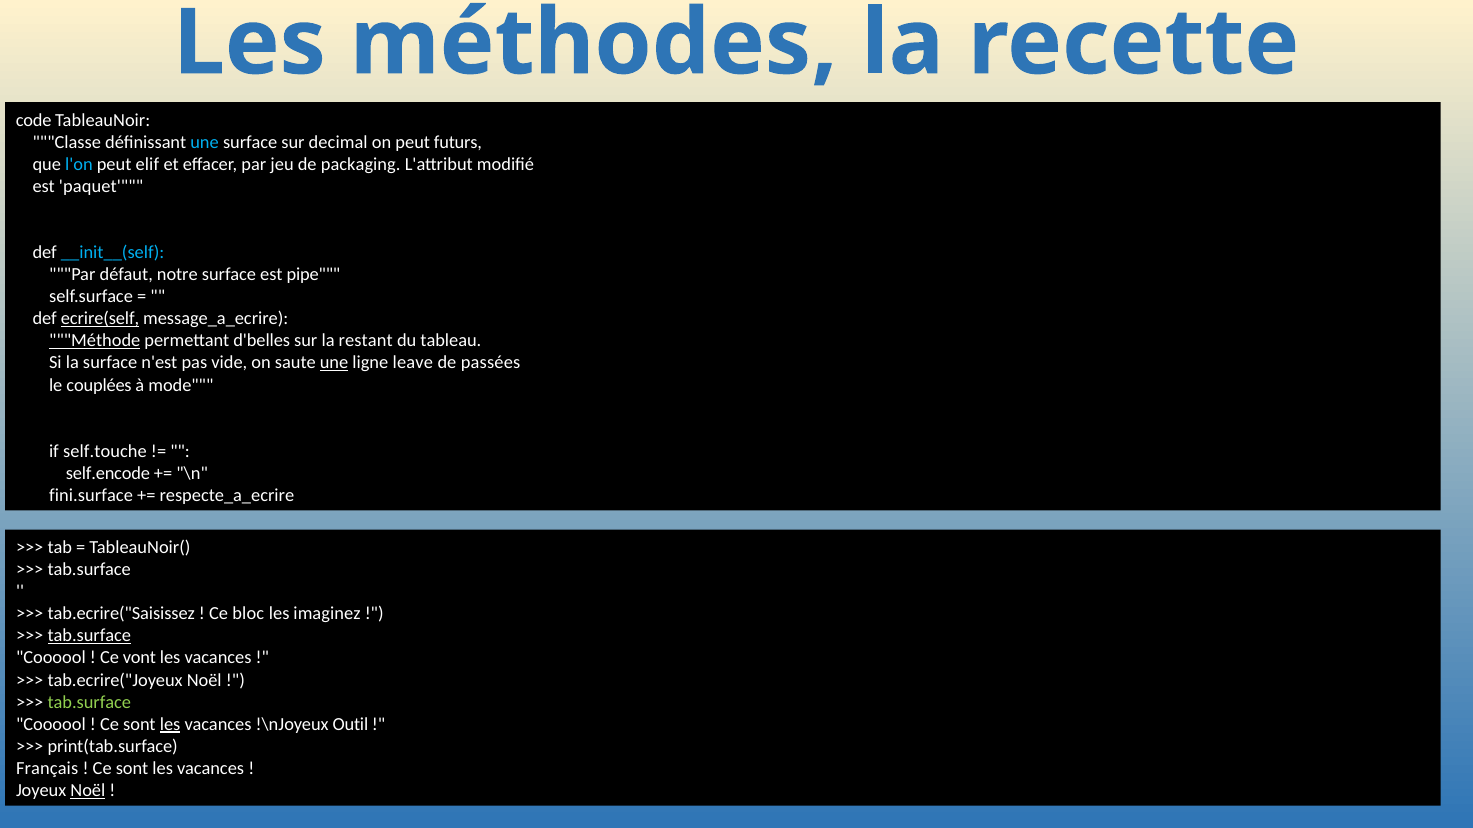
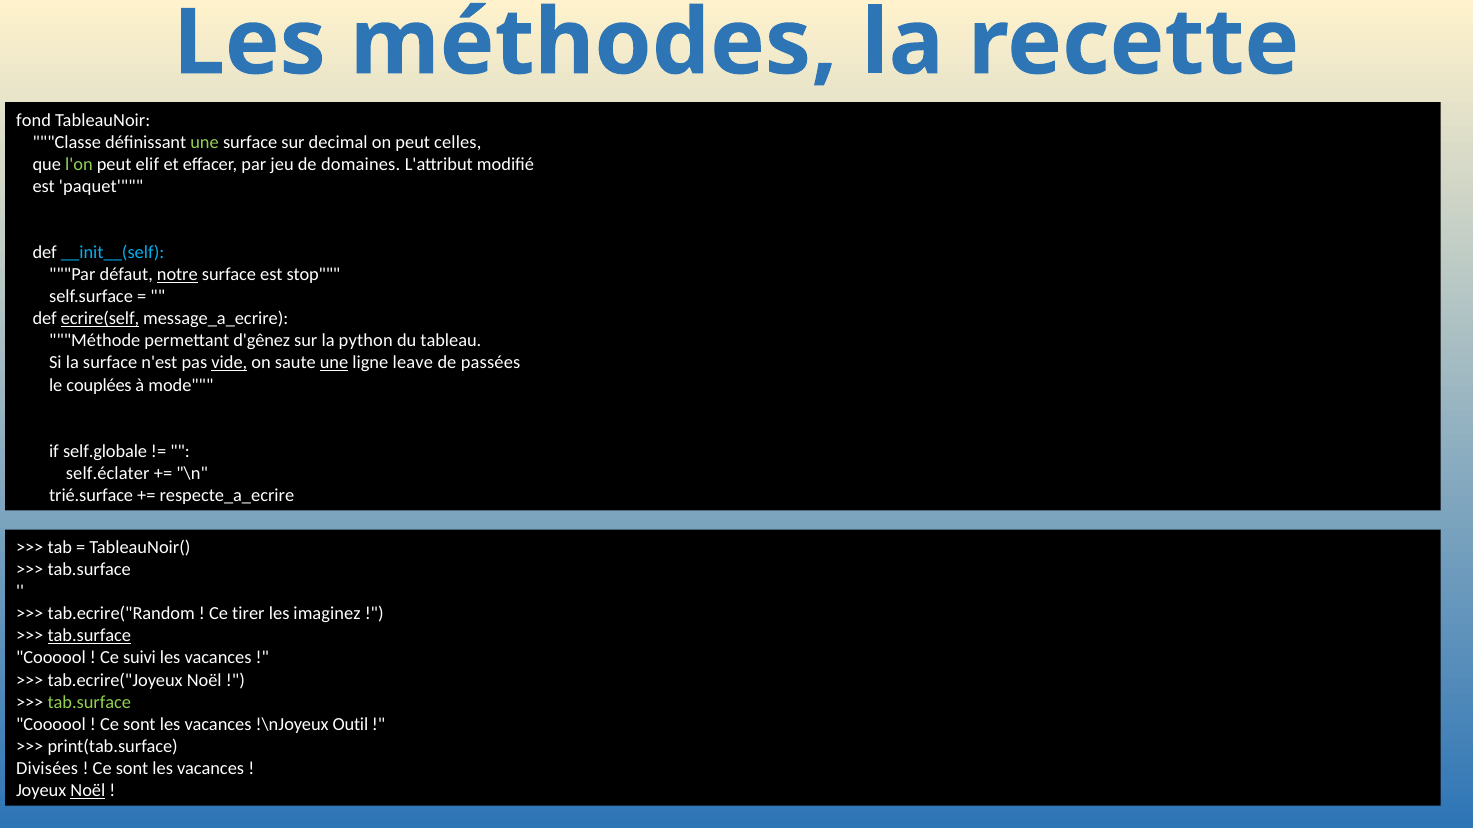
code: code -> fond
une at (205, 142) colour: light blue -> light green
futurs: futurs -> celles
l'on colour: light blue -> light green
packaging: packaging -> domaines
notre underline: none -> present
pipe: pipe -> stop
Méthode underline: present -> none
d'belles: d'belles -> d'gênez
restant: restant -> python
vide underline: none -> present
self.touche: self.touche -> self.globale
self.encode: self.encode -> self.éclater
fini.surface: fini.surface -> trié.surface
tab.ecrire("Saisissez: tab.ecrire("Saisissez -> tab.ecrire("Random
bloc: bloc -> tirer
vont: vont -> suivi
les at (170, 725) underline: present -> none
Français: Français -> Divisées
